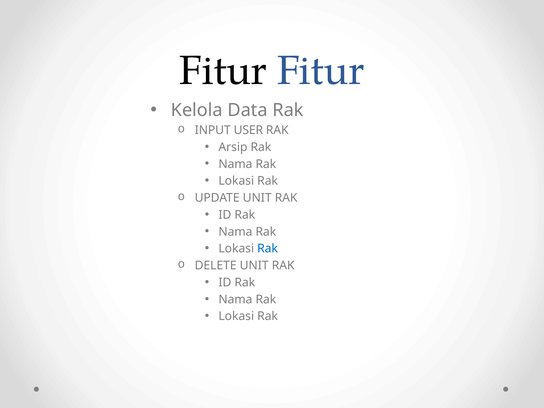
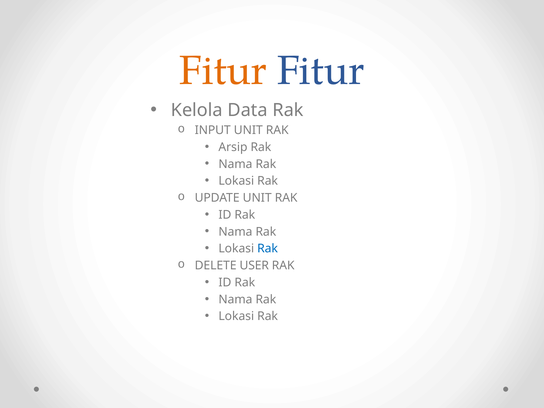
Fitur at (223, 71) colour: black -> orange
INPUT USER: USER -> UNIT
DELETE UNIT: UNIT -> USER
